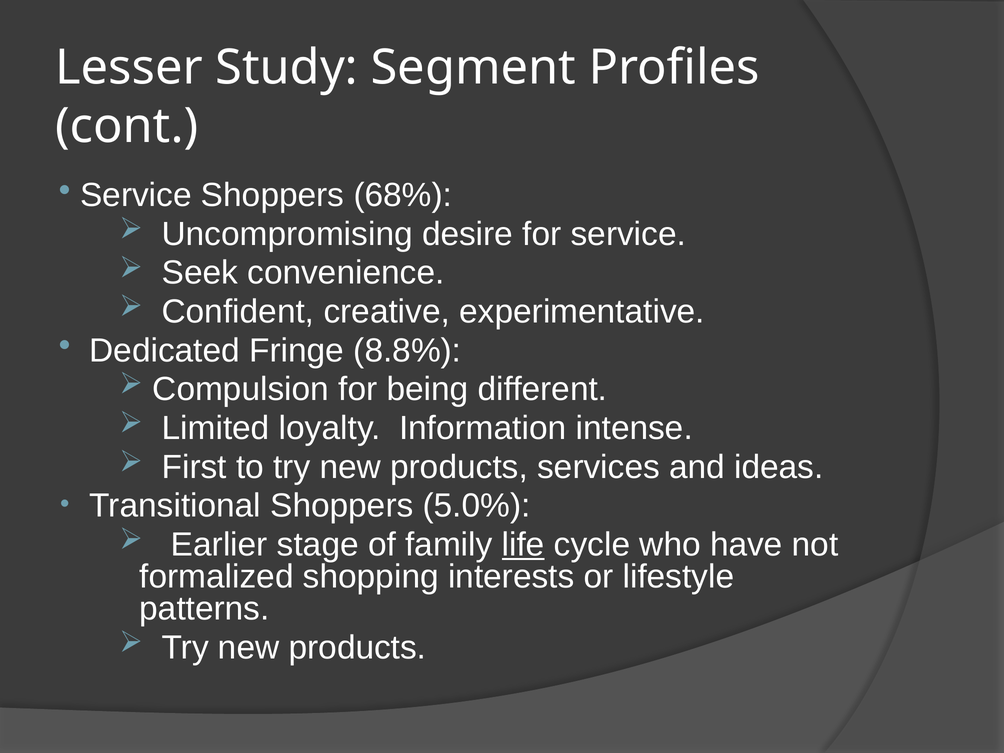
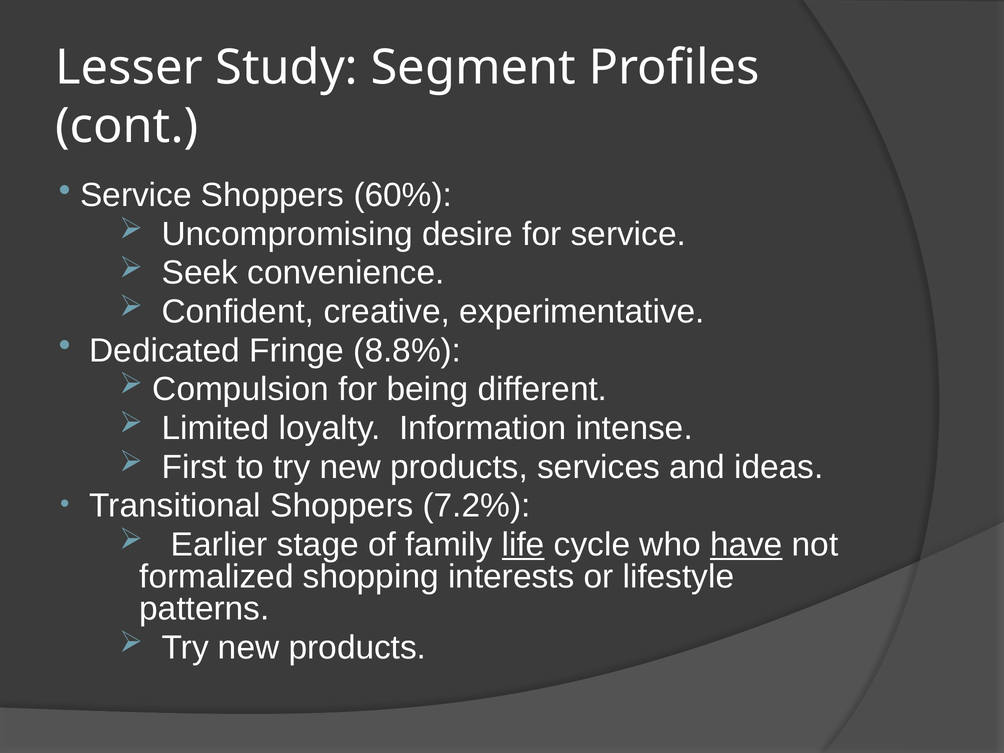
68%: 68% -> 60%
5.0%: 5.0% -> 7.2%
have underline: none -> present
